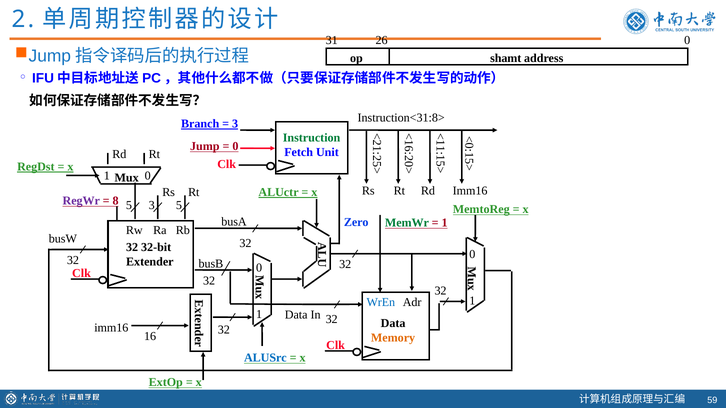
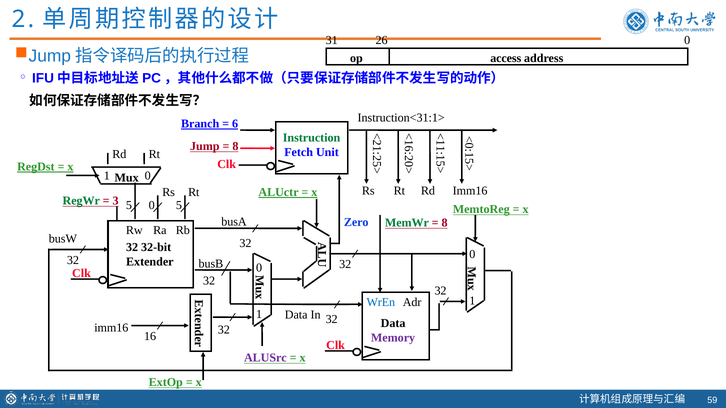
shamt: shamt -> access
Instruction<31:8>: Instruction<31:8> -> Instruction<31:1>
3 at (235, 124): 3 -> 6
0 at (235, 146): 0 -> 8
RegWr colour: purple -> green
8: 8 -> 3
5 3: 3 -> 0
1 at (445, 223): 1 -> 8
Memory colour: orange -> purple
ALUSrc colour: blue -> purple
